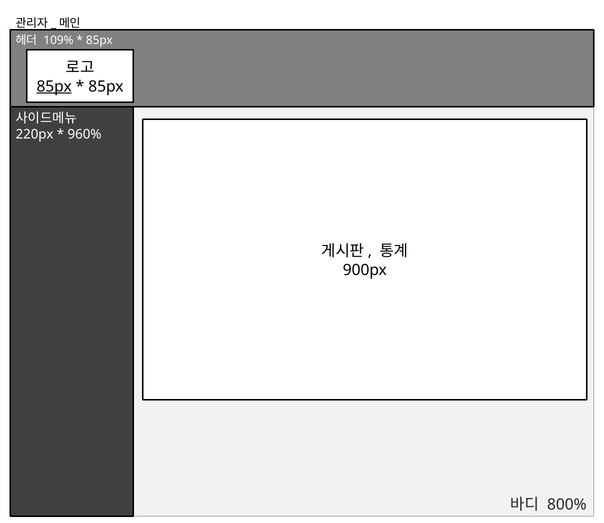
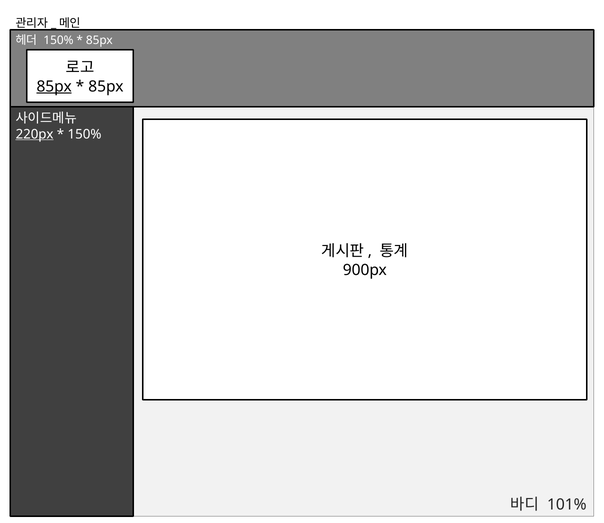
109% at (58, 40): 109% -> 150%
220px underline: none -> present
960% at (85, 134): 960% -> 150%
800%: 800% -> 101%
